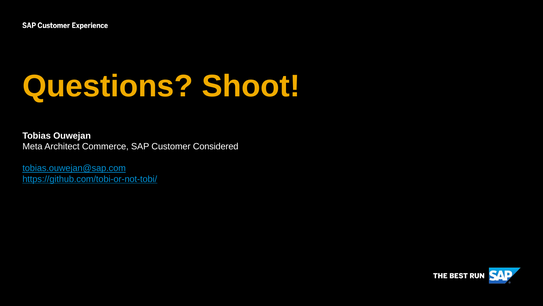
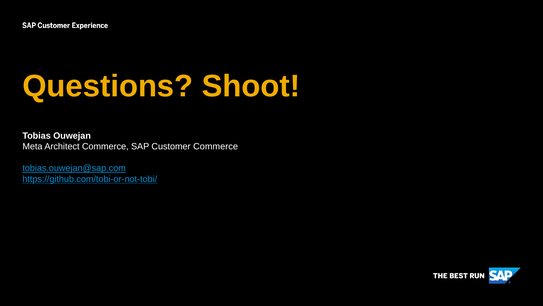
Customer Considered: Considered -> Commerce
